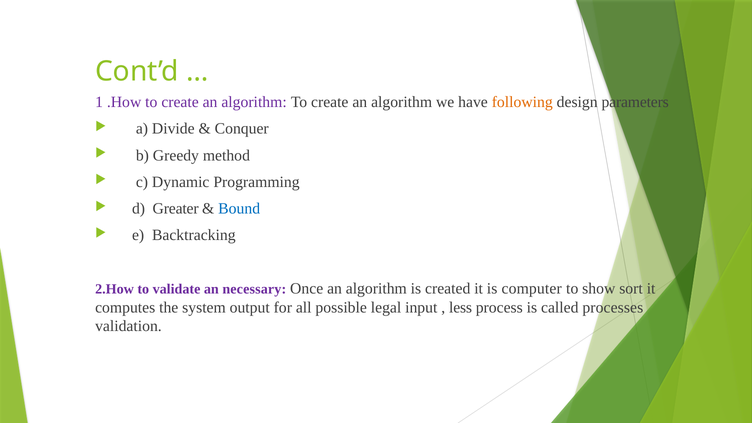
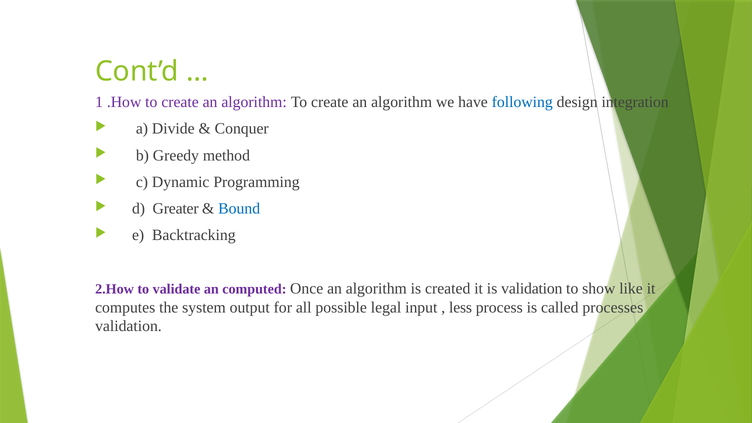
following colour: orange -> blue
parameters: parameters -> integration
necessary: necessary -> computed
is computer: computer -> validation
sort: sort -> like
